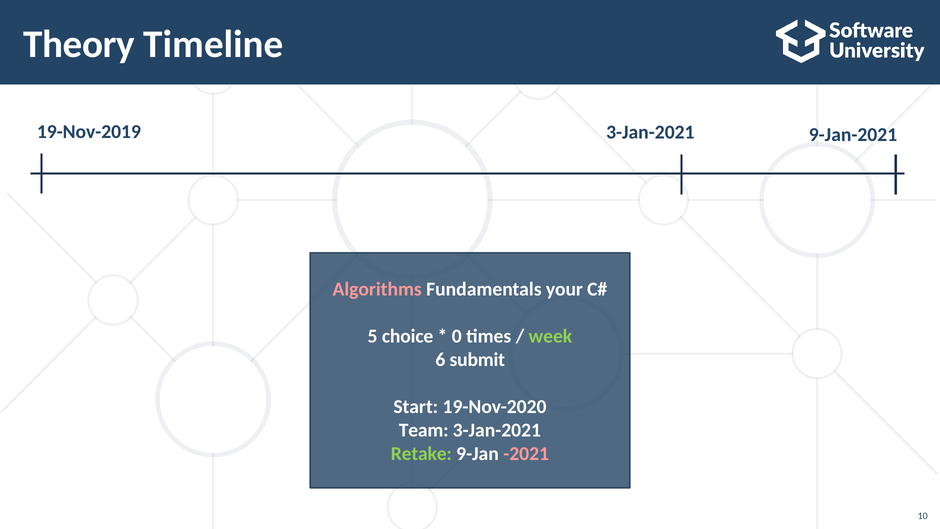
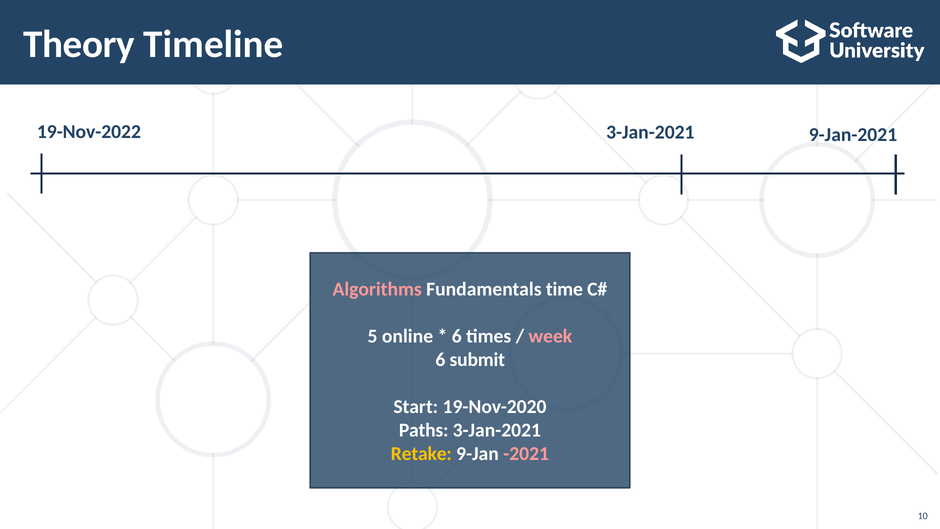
19-Nov-2019: 19-Nov-2019 -> 19-Nov-2022
your: your -> time
choice: choice -> online
0 at (457, 336): 0 -> 6
week colour: light green -> pink
Team: Team -> Paths
Retake colour: light green -> yellow
